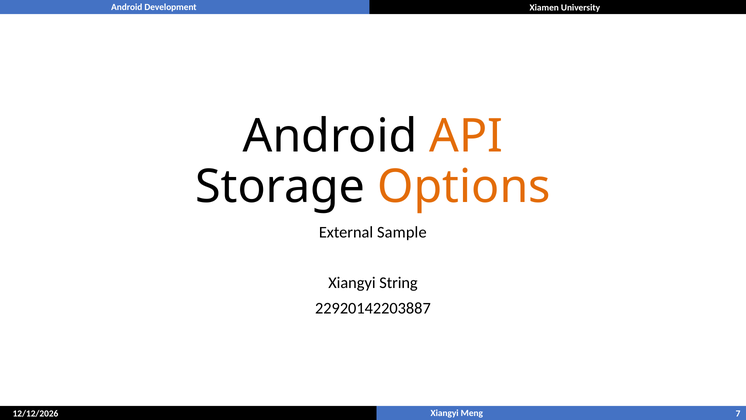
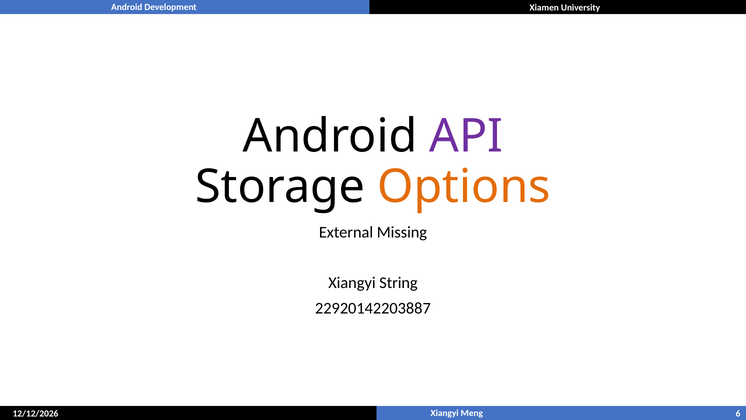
API colour: orange -> purple
Sample: Sample -> Missing
7: 7 -> 6
